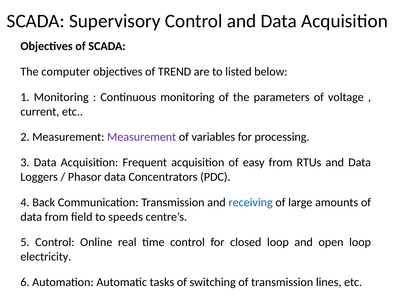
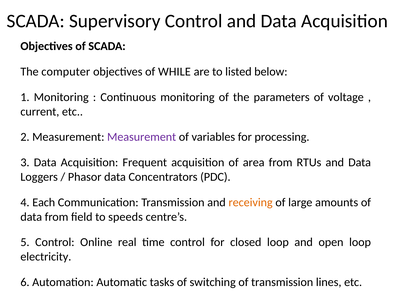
TREND: TREND -> WHILE
easy: easy -> area
Back: Back -> Each
receiving colour: blue -> orange
